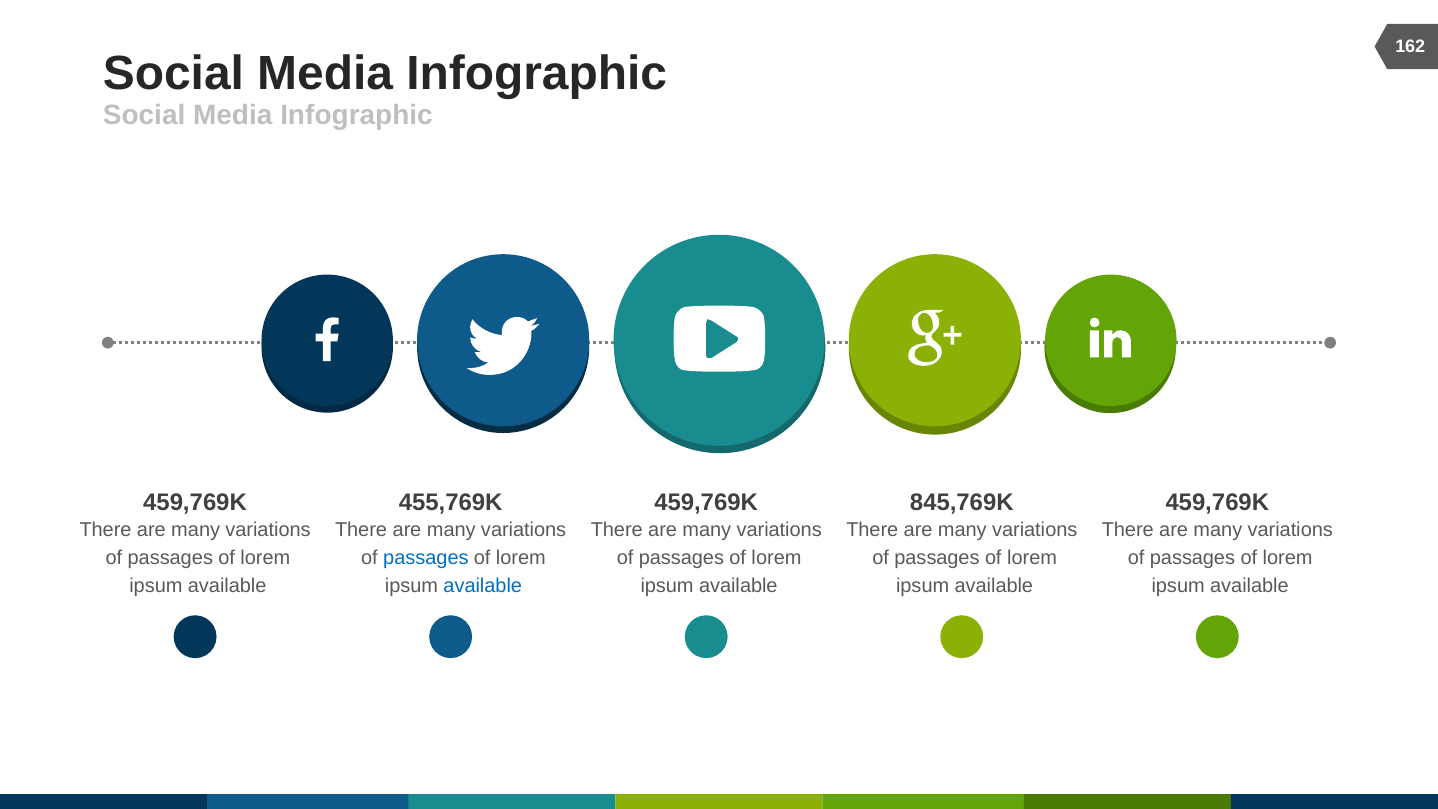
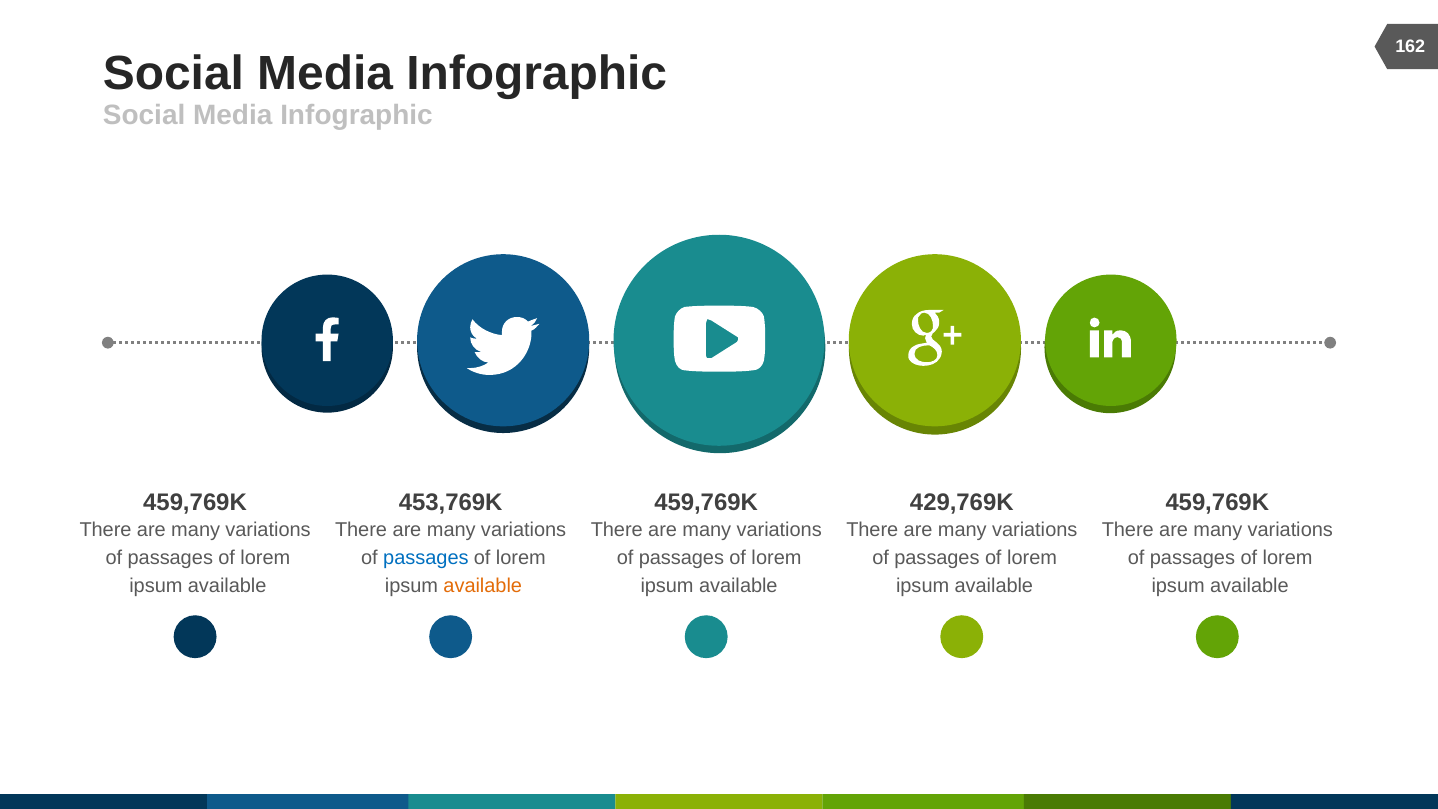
455,769K: 455,769K -> 453,769K
845,769K: 845,769K -> 429,769K
available at (483, 586) colour: blue -> orange
